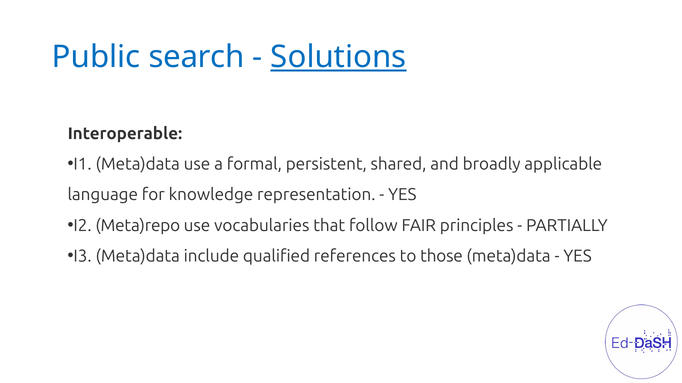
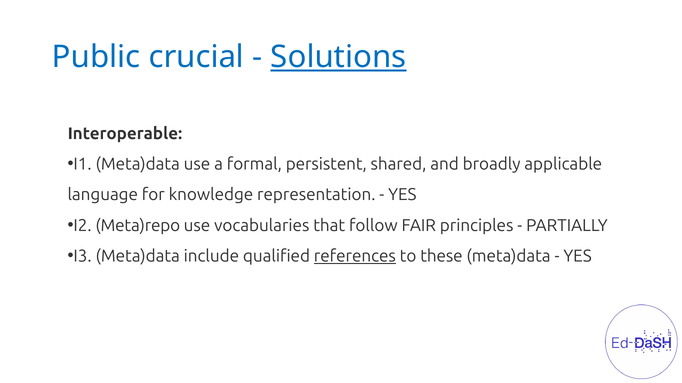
search: search -> crucial
references underline: none -> present
those: those -> these
